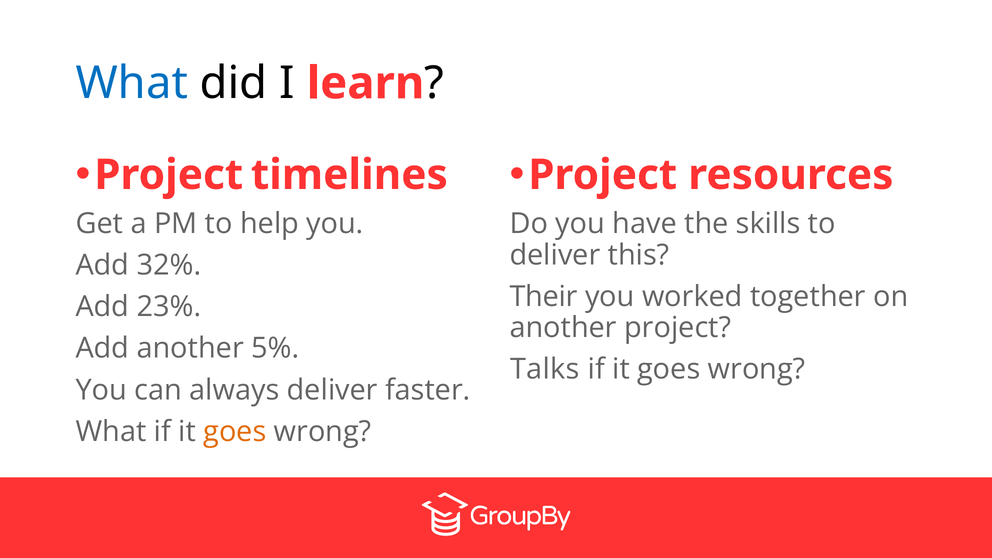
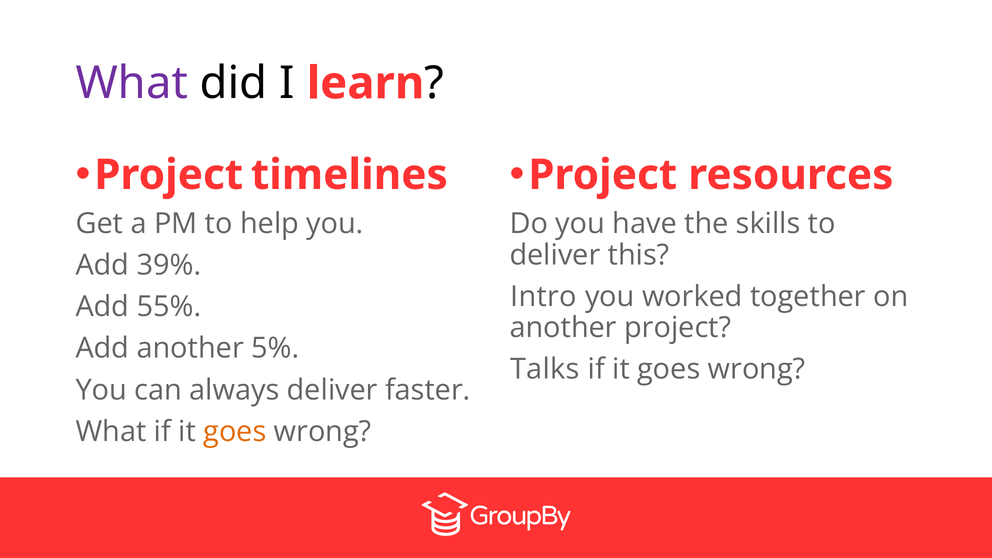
What at (132, 83) colour: blue -> purple
32%: 32% -> 39%
Their: Their -> Intro
23%: 23% -> 55%
